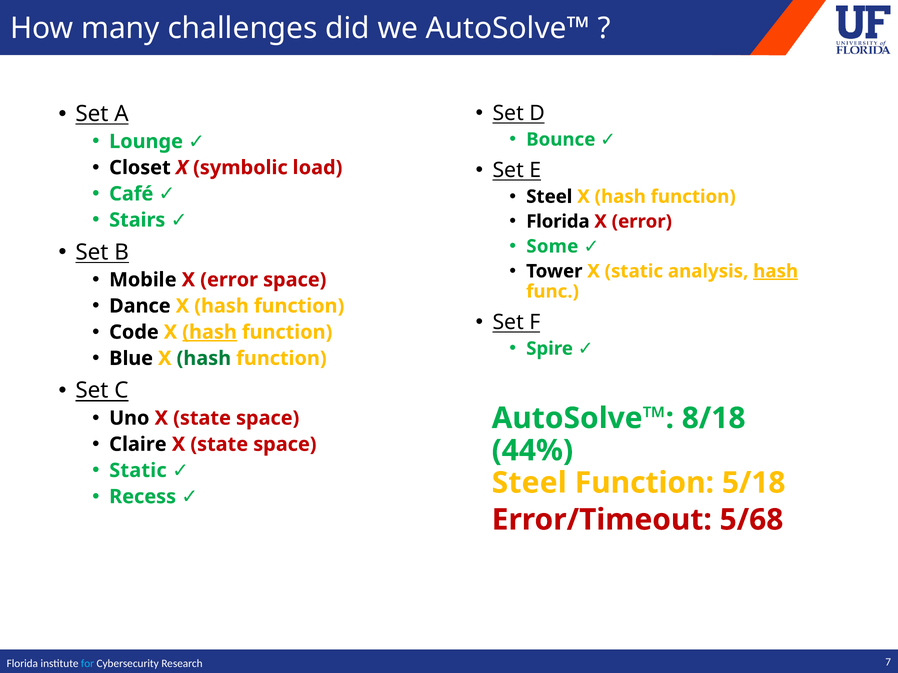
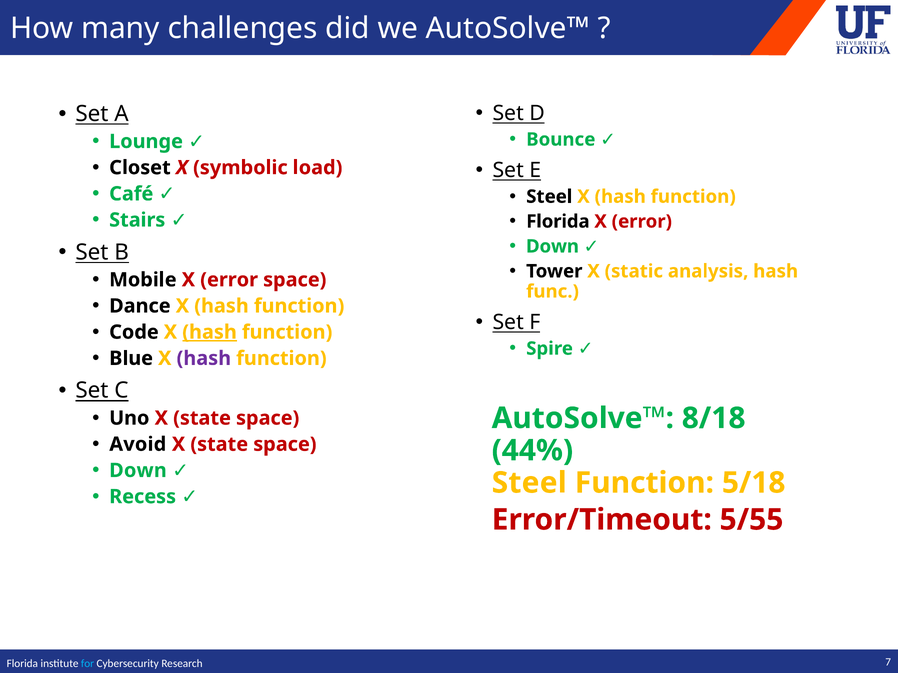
Some at (552, 247): Some -> Down
hash at (776, 271) underline: present -> none
hash at (204, 359) colour: green -> purple
Claire: Claire -> Avoid
Static at (138, 471): Static -> Down
5/68: 5/68 -> 5/55
